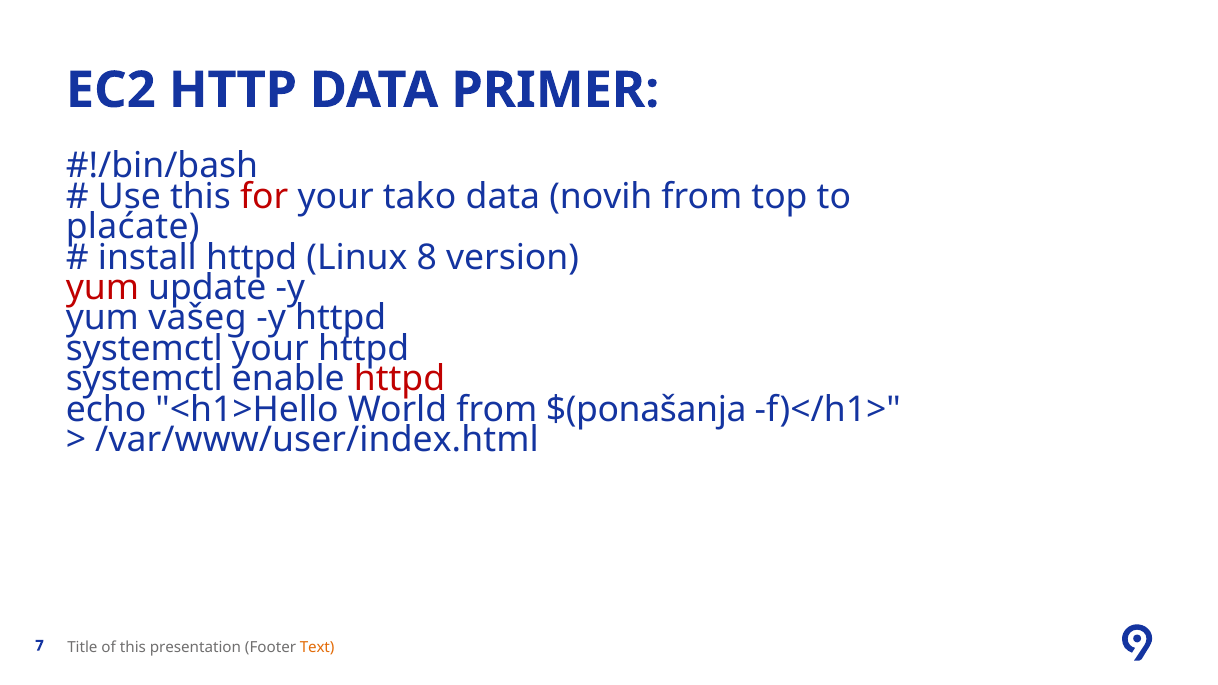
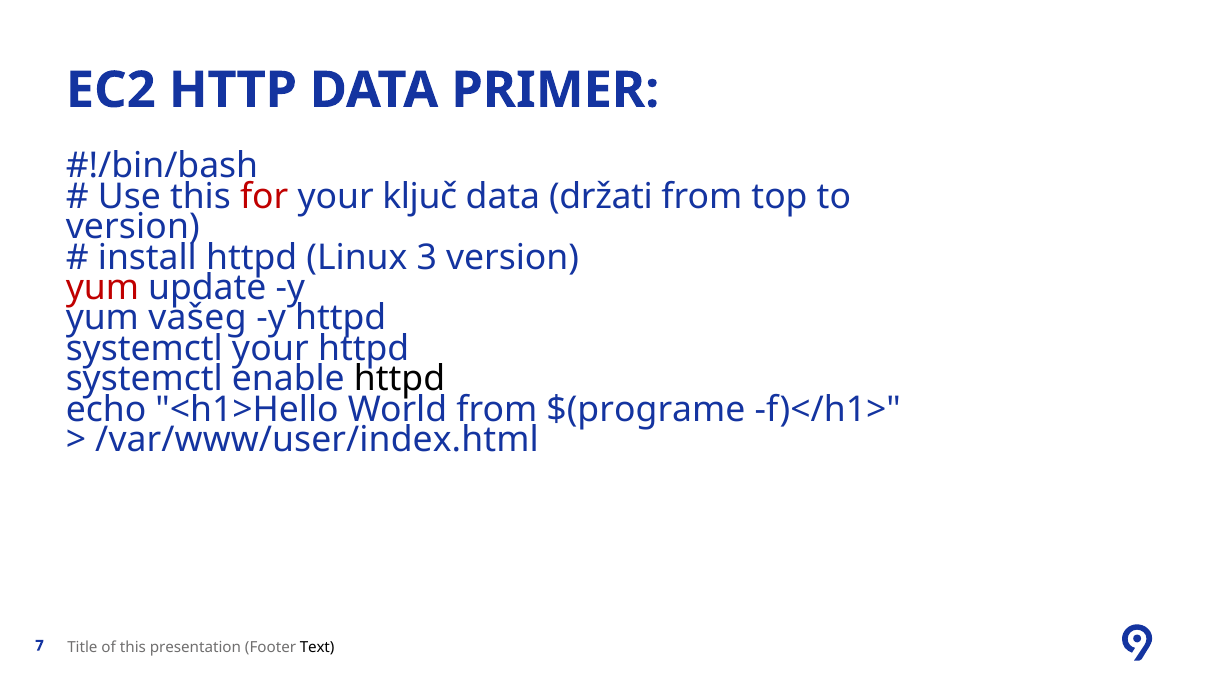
tako: tako -> ključ
novih: novih -> držati
plaćate at (133, 227): plaćate -> version
8: 8 -> 3
httpd at (400, 379) colour: red -> black
$(ponašanja: $(ponašanja -> $(programe
Text colour: orange -> black
